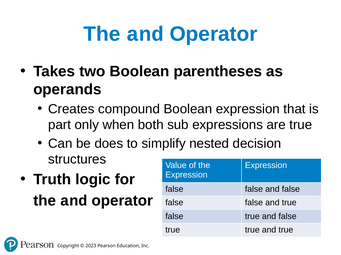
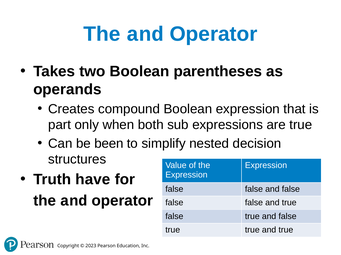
does: does -> been
logic: logic -> have
